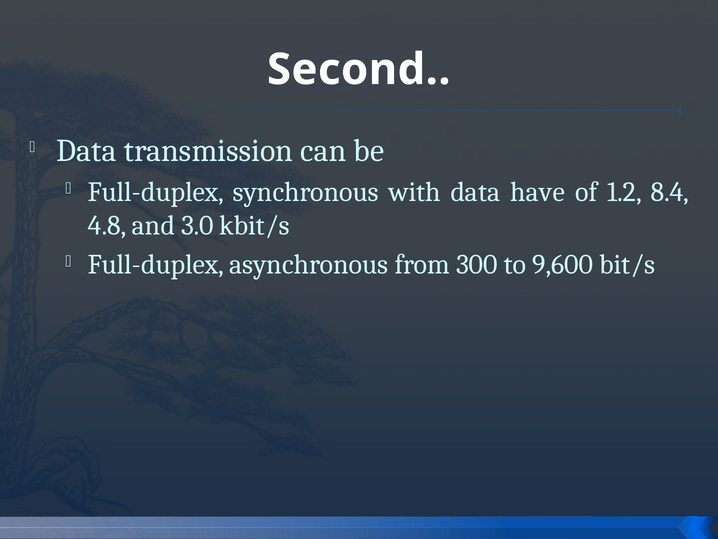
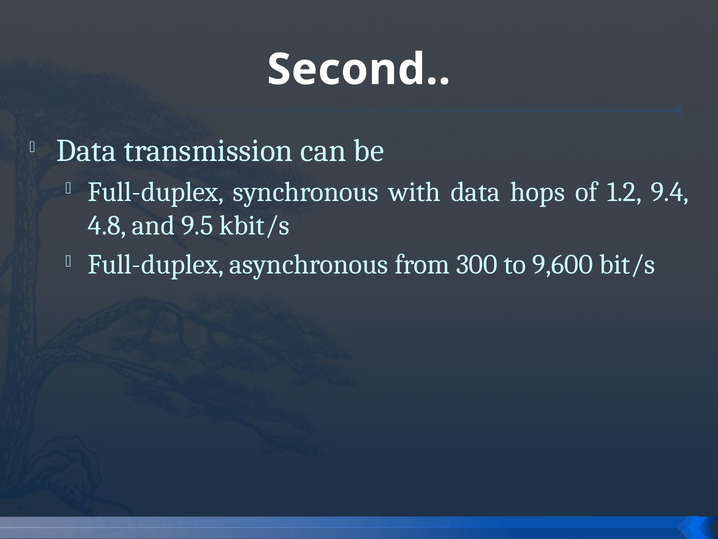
have: have -> hops
8.4: 8.4 -> 9.4
3.0: 3.0 -> 9.5
